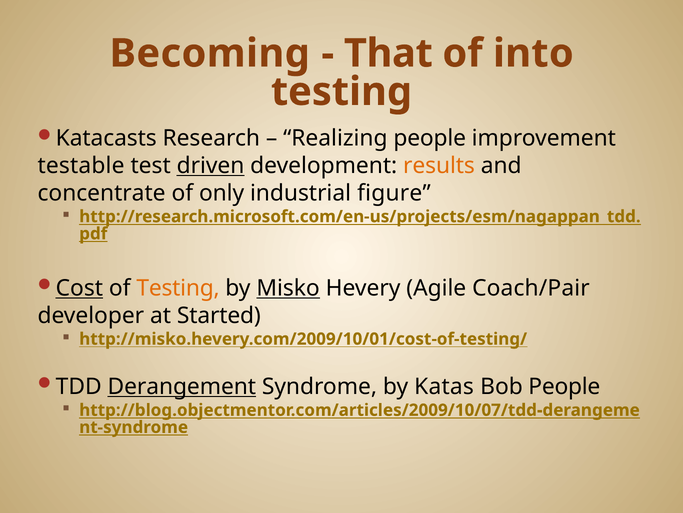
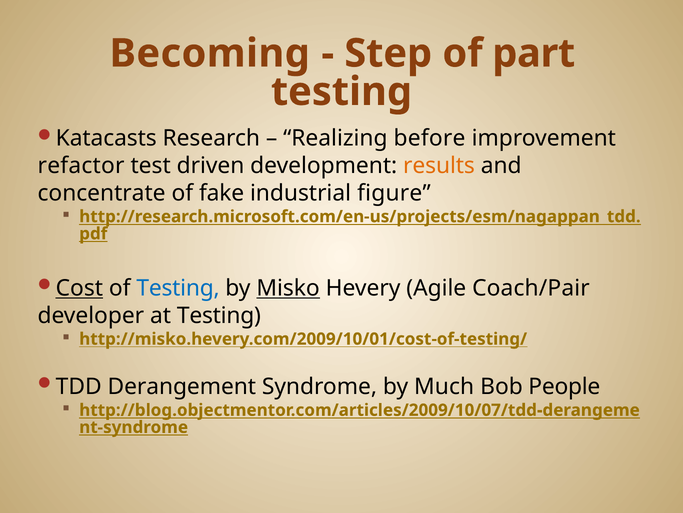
That: That -> Step
into: into -> part
Realizing people: people -> before
testable: testable -> refactor
driven underline: present -> none
only: only -> fake
Testing at (178, 288) colour: orange -> blue
at Started: Started -> Testing
Derangement underline: present -> none
Katas: Katas -> Much
